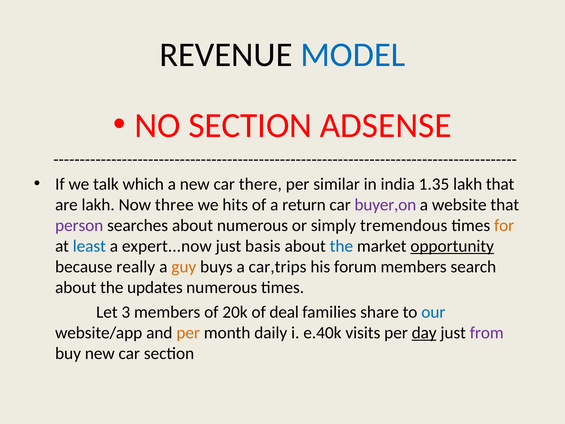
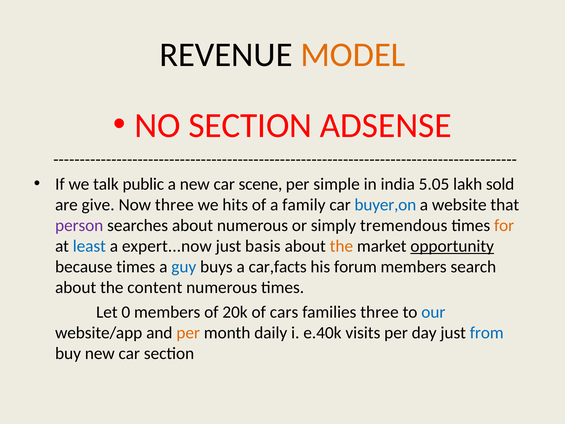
MODEL colour: blue -> orange
which: which -> public
there: there -> scene
similar: similar -> simple
1.35: 1.35 -> 5.05
lakh that: that -> sold
are lakh: lakh -> give
return: return -> family
buyer,on colour: purple -> blue
the at (341, 246) colour: blue -> orange
because really: really -> times
guy colour: orange -> blue
car,trips: car,trips -> car,facts
updates: updates -> content
3: 3 -> 0
deal: deal -> cars
families share: share -> three
day underline: present -> none
from colour: purple -> blue
